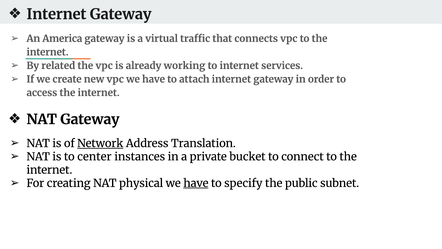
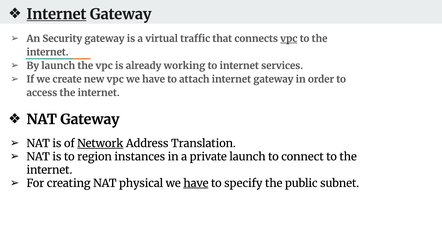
Internet at (56, 14) underline: none -> present
America: America -> Security
vpc at (289, 39) underline: none -> present
By related: related -> launch
center: center -> region
private bucket: bucket -> launch
